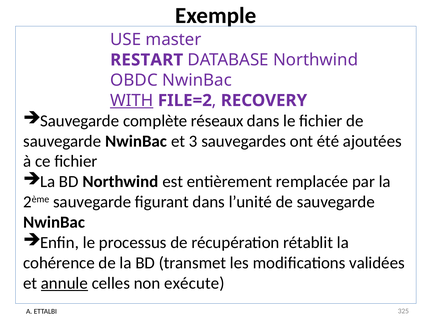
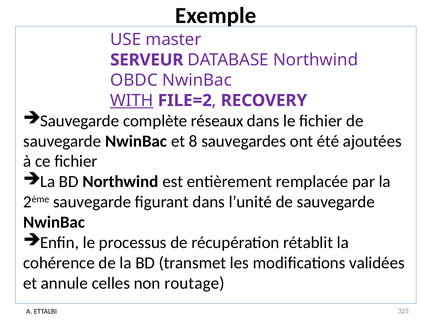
RESTART: RESTART -> SERVEUR
3: 3 -> 8
annule underline: present -> none
exécute: exécute -> routage
